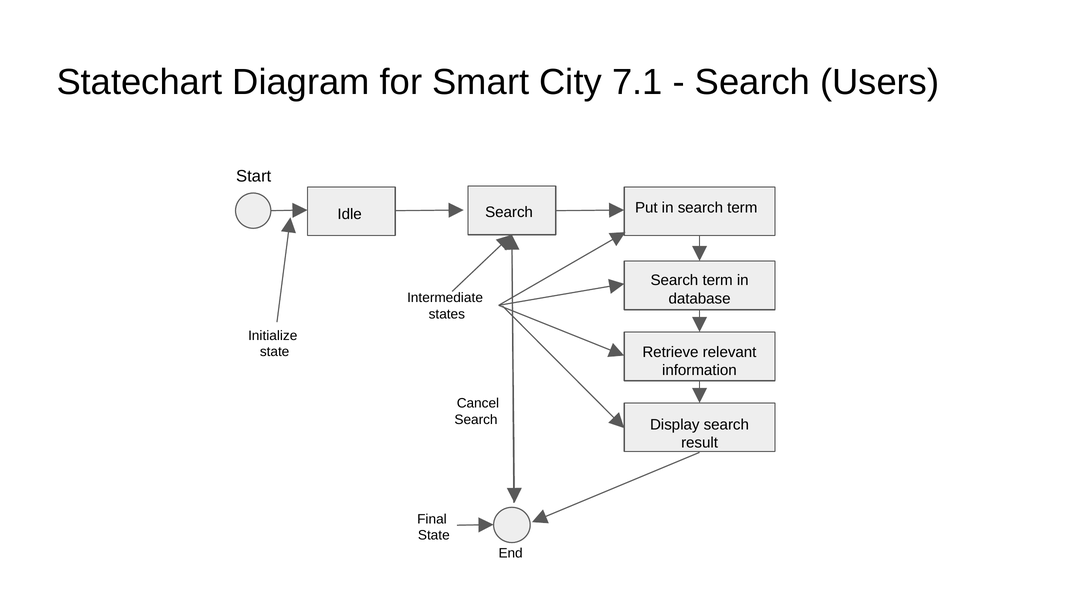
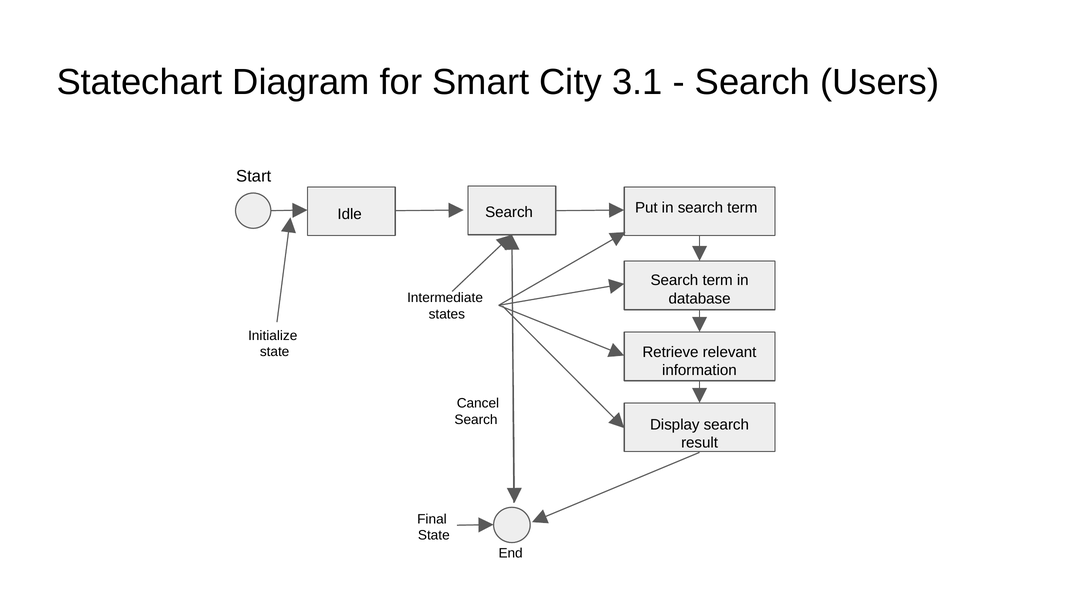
7.1: 7.1 -> 3.1
